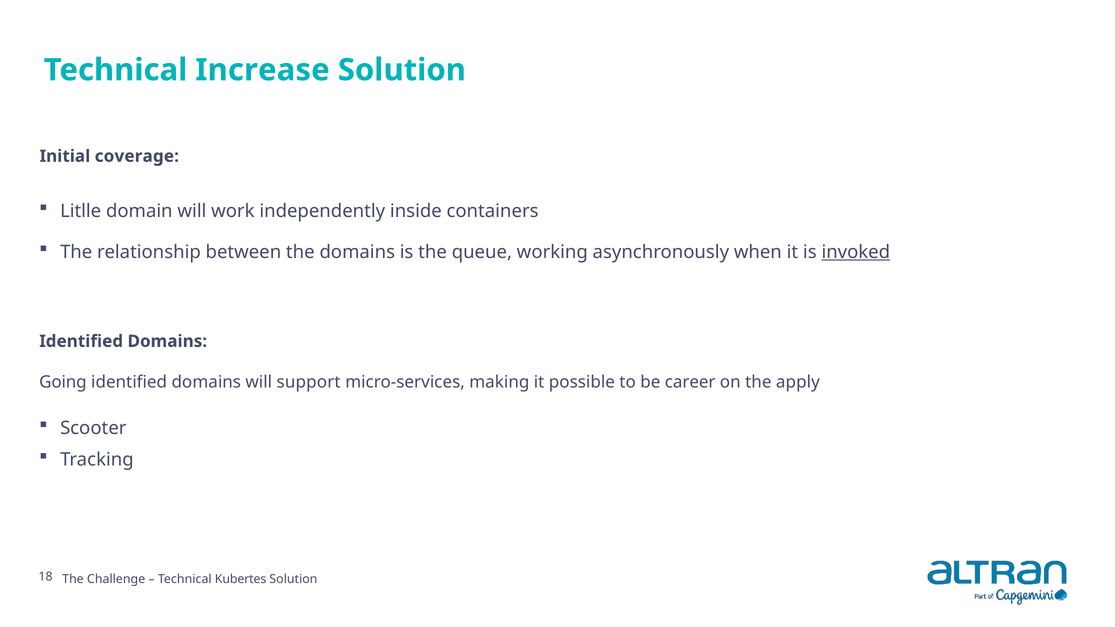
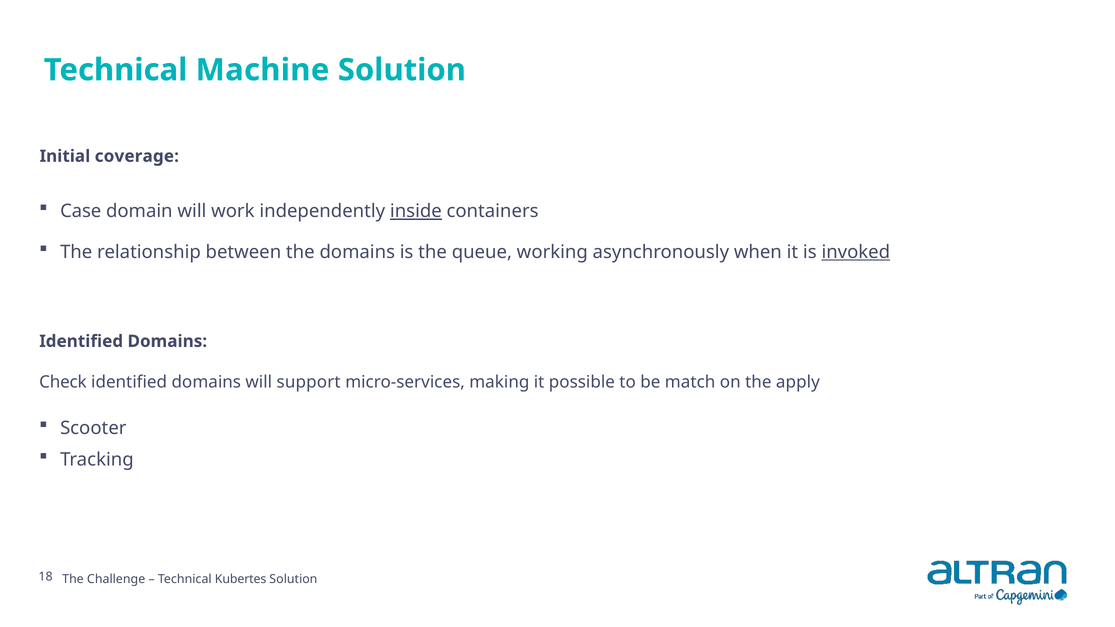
Increase: Increase -> Machine
Litlle: Litlle -> Case
inside underline: none -> present
Going: Going -> Check
career: career -> match
